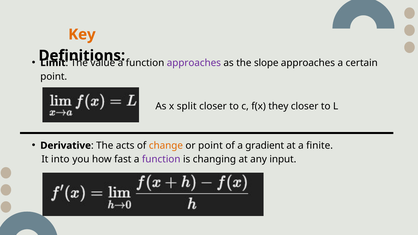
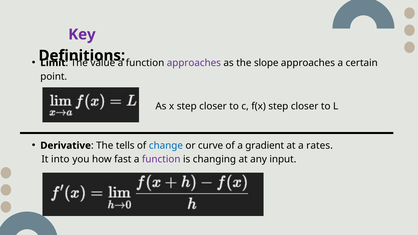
Key colour: orange -> purple
x split: split -> step
f(x they: they -> step
acts: acts -> tells
change colour: orange -> blue
or point: point -> curve
finite: finite -> rates
